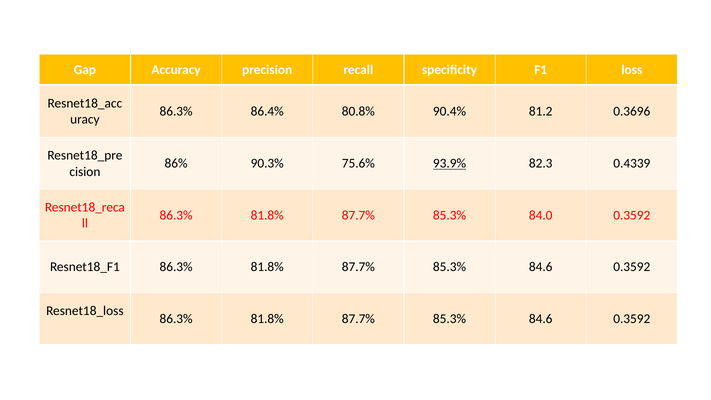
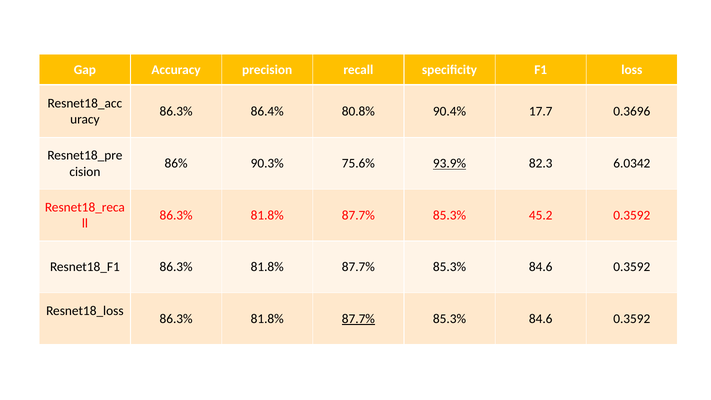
81.2: 81.2 -> 17.7
0.4339: 0.4339 -> 6.0342
84.0: 84.0 -> 45.2
87.7% at (358, 319) underline: none -> present
